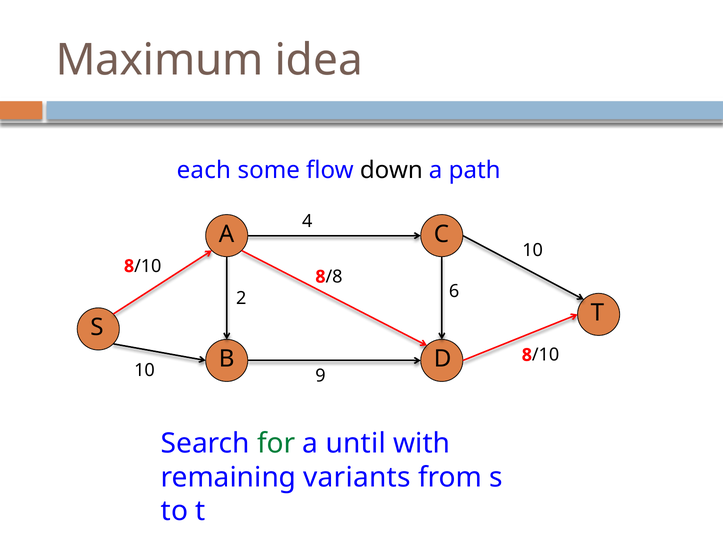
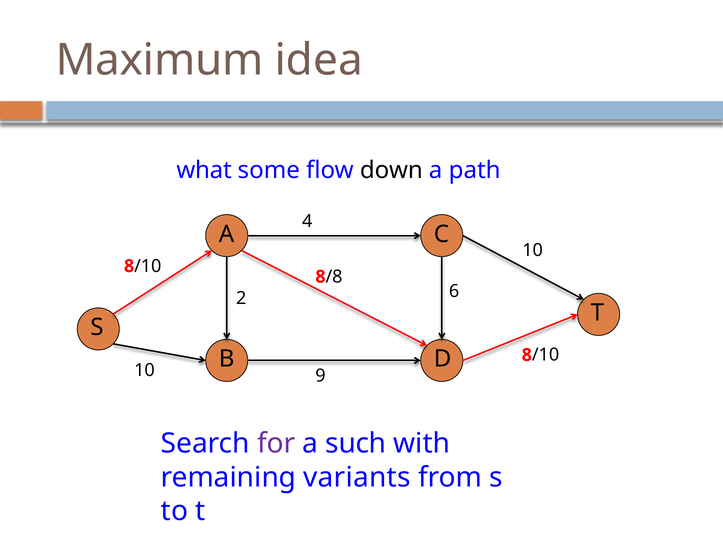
each: each -> what
for colour: green -> purple
until: until -> such
